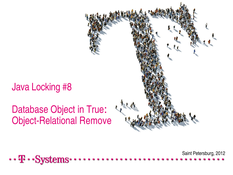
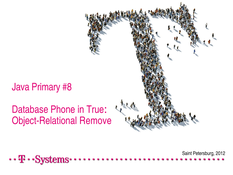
Locking: Locking -> Primary
Object: Object -> Phone
